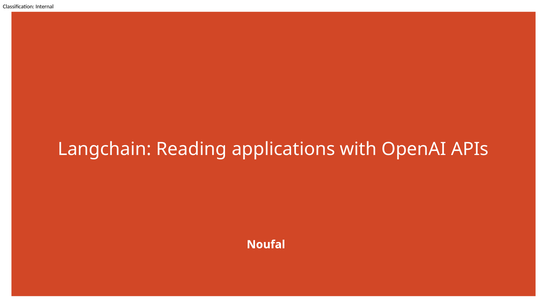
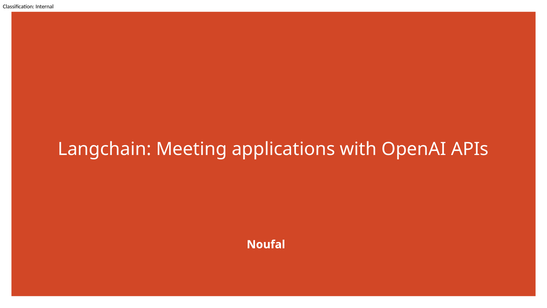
Reading: Reading -> Meeting
